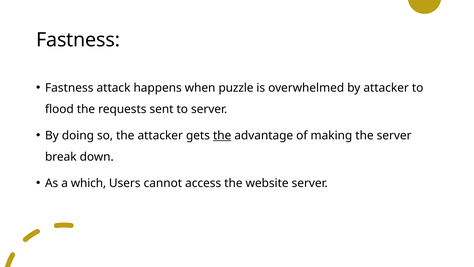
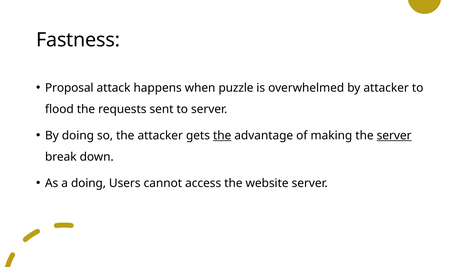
Fastness at (69, 88): Fastness -> Proposal
server at (394, 135) underline: none -> present
a which: which -> doing
